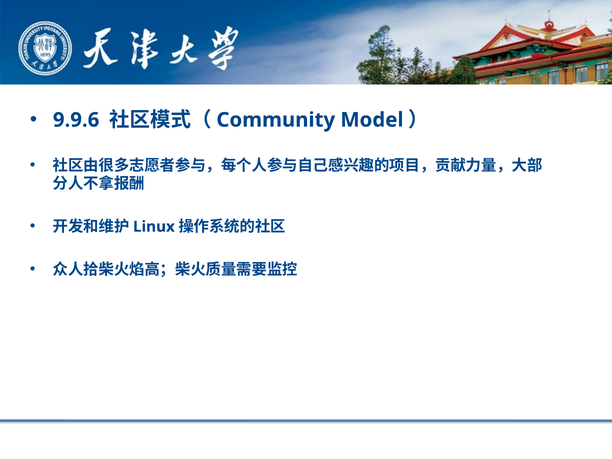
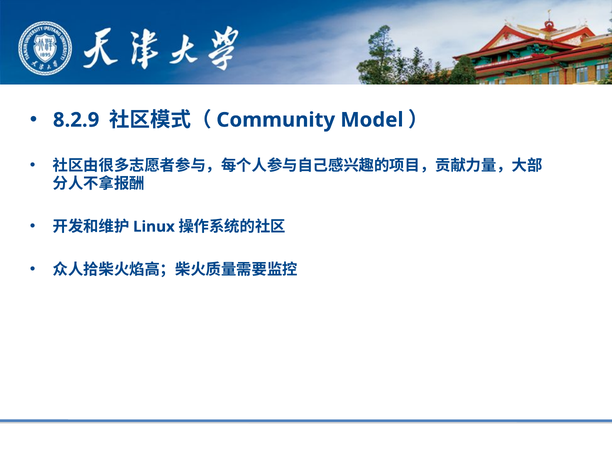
9.9.6: 9.9.6 -> 8.2.9
